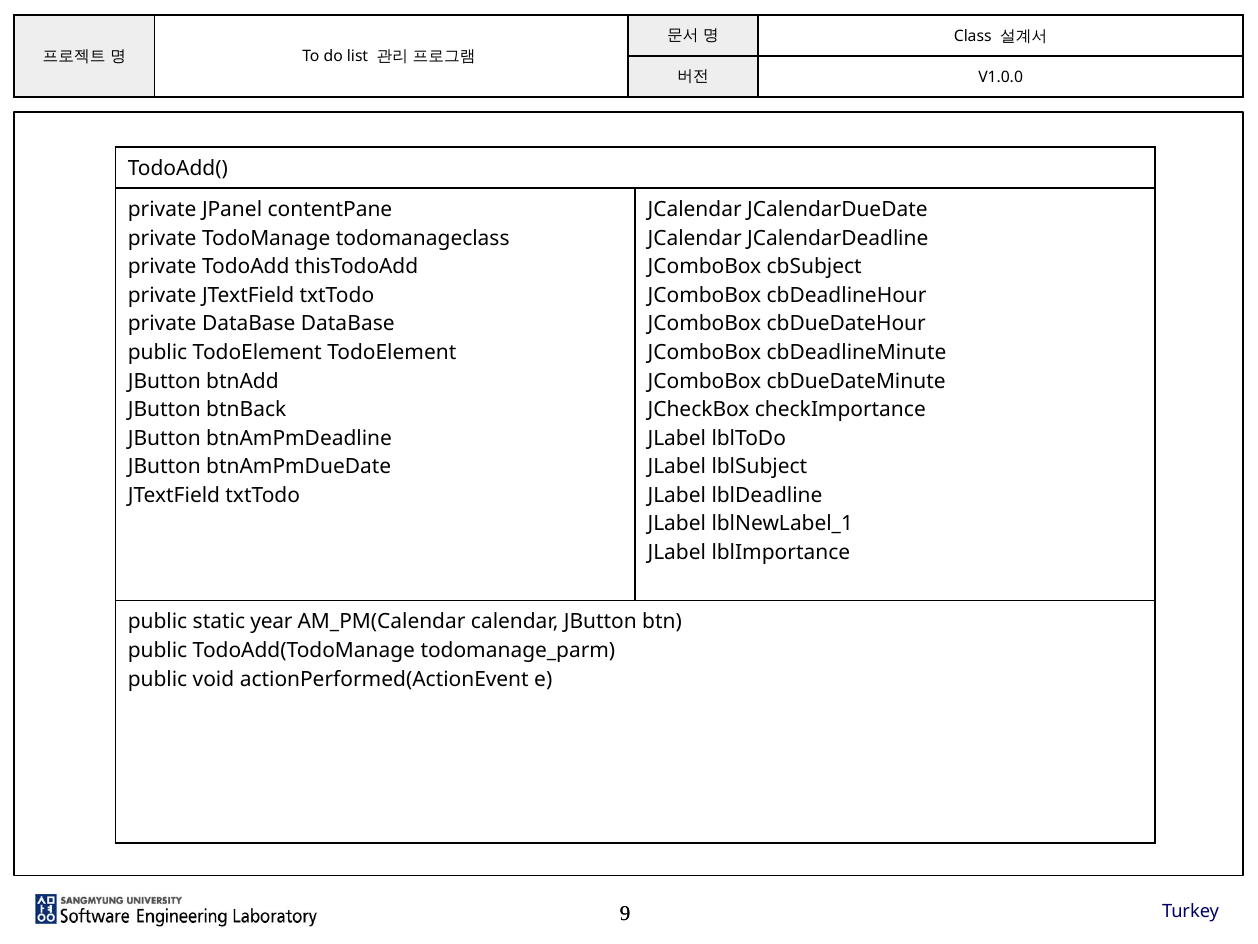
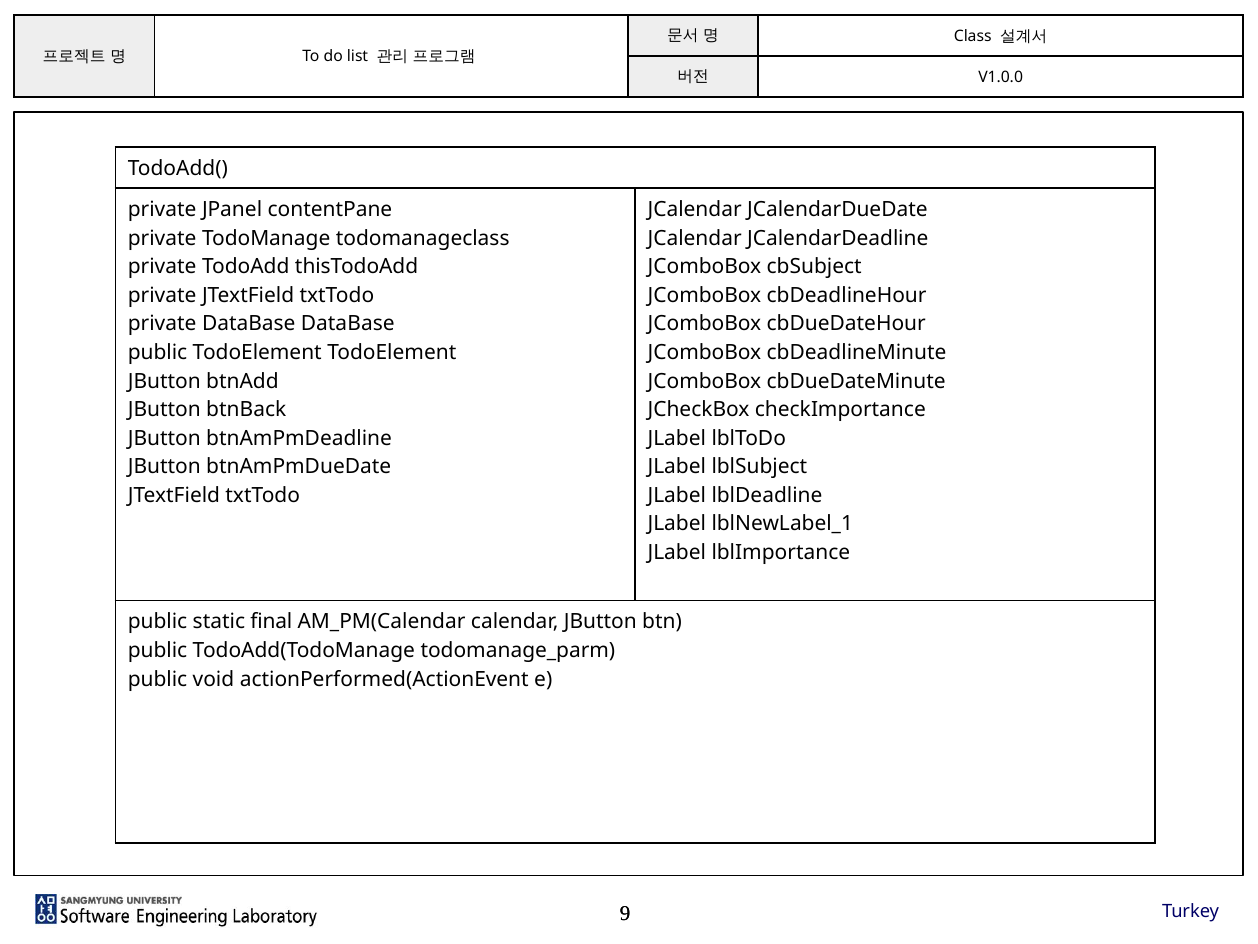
year: year -> final
